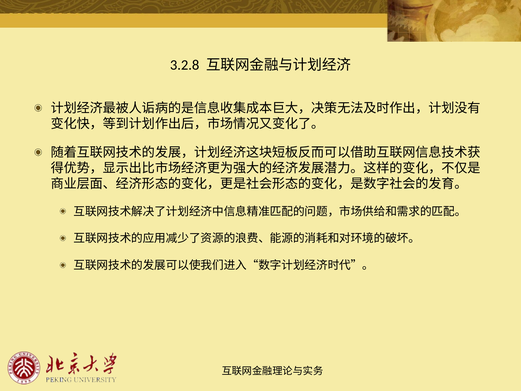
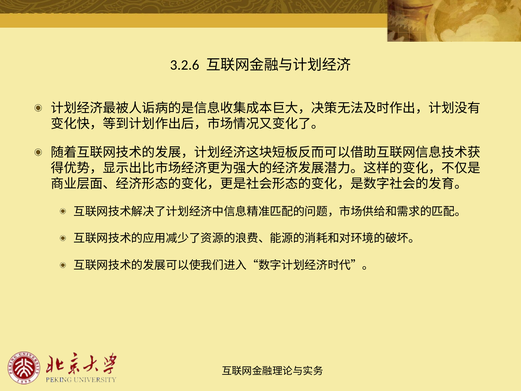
3.2.8: 3.2.8 -> 3.2.6
